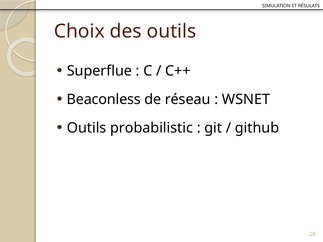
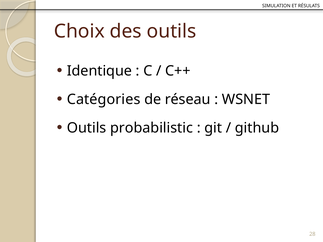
Superflue: Superflue -> Identique
Beaconless: Beaconless -> Catégories
